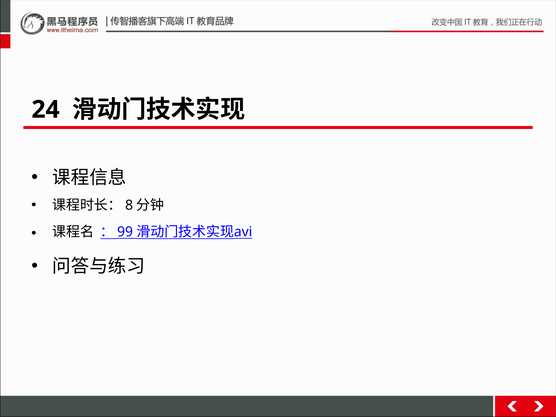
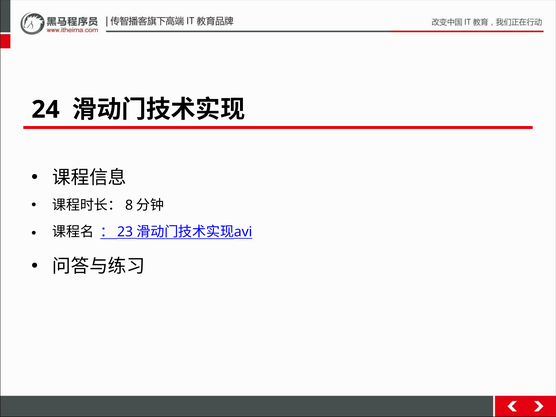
99: 99 -> 23
